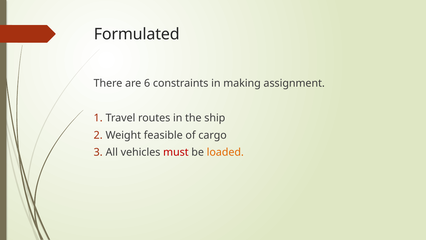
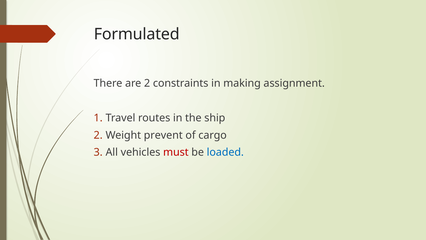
are 6: 6 -> 2
feasible: feasible -> prevent
loaded colour: orange -> blue
